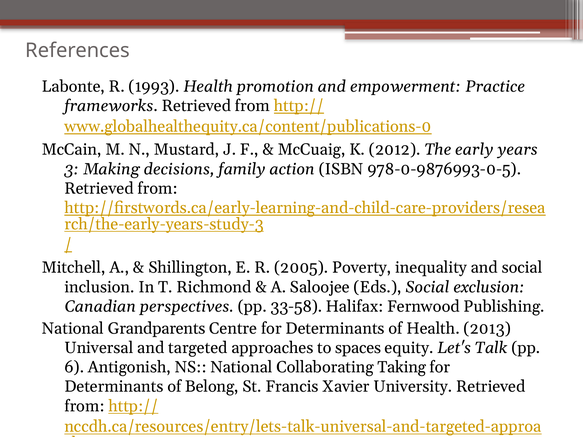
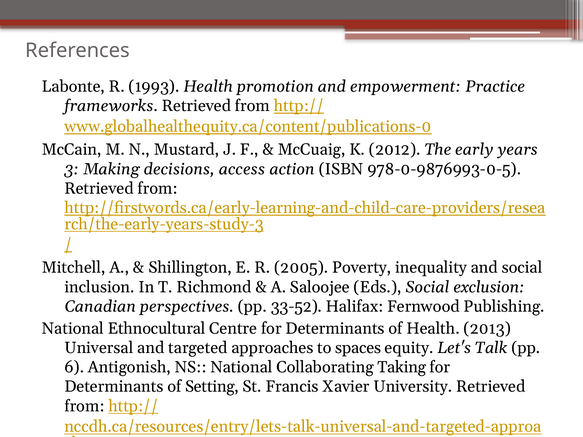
family: family -> access
33-58: 33-58 -> 33-52
Grandparents: Grandparents -> Ethnocultural
Belong: Belong -> Setting
